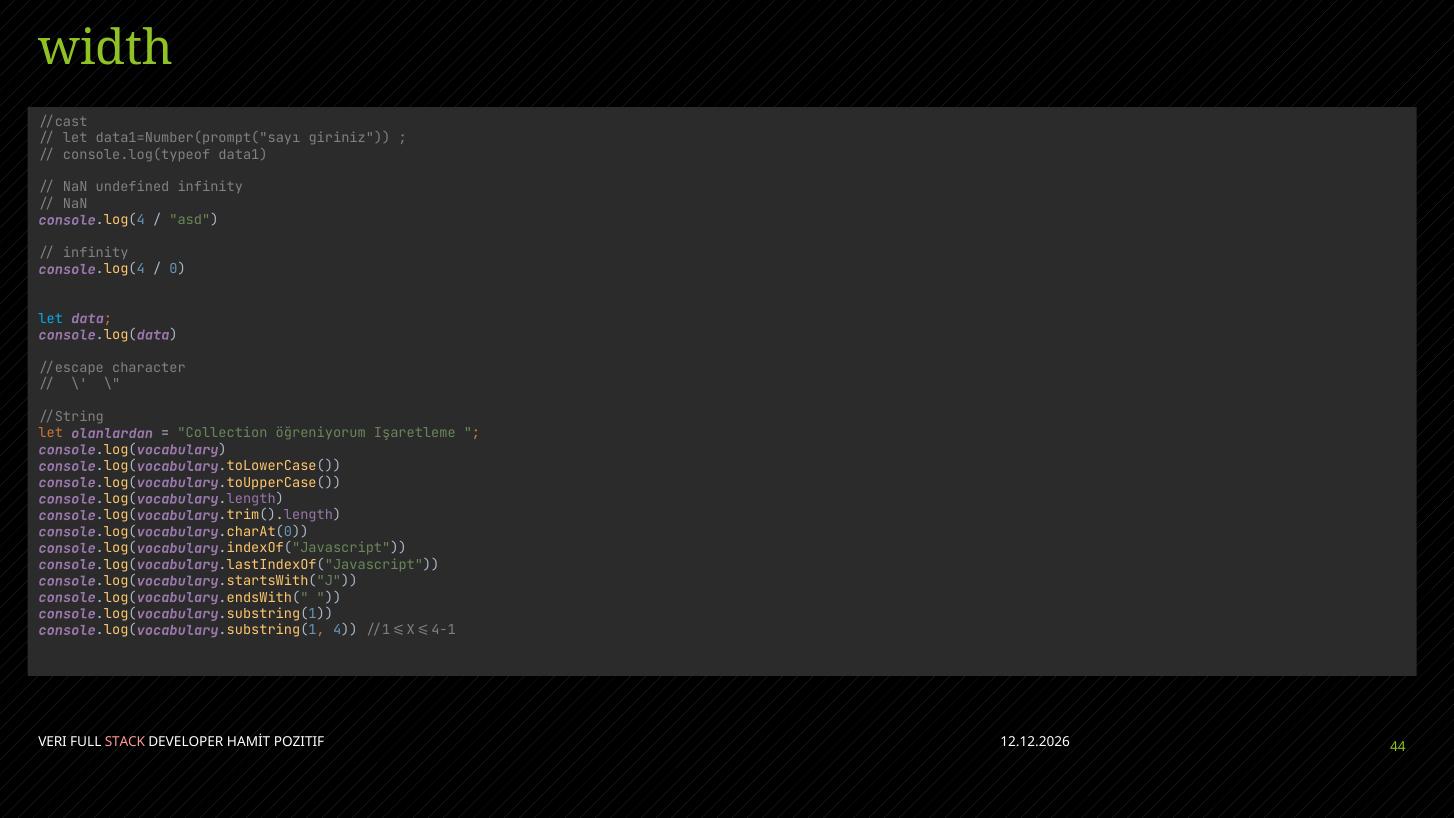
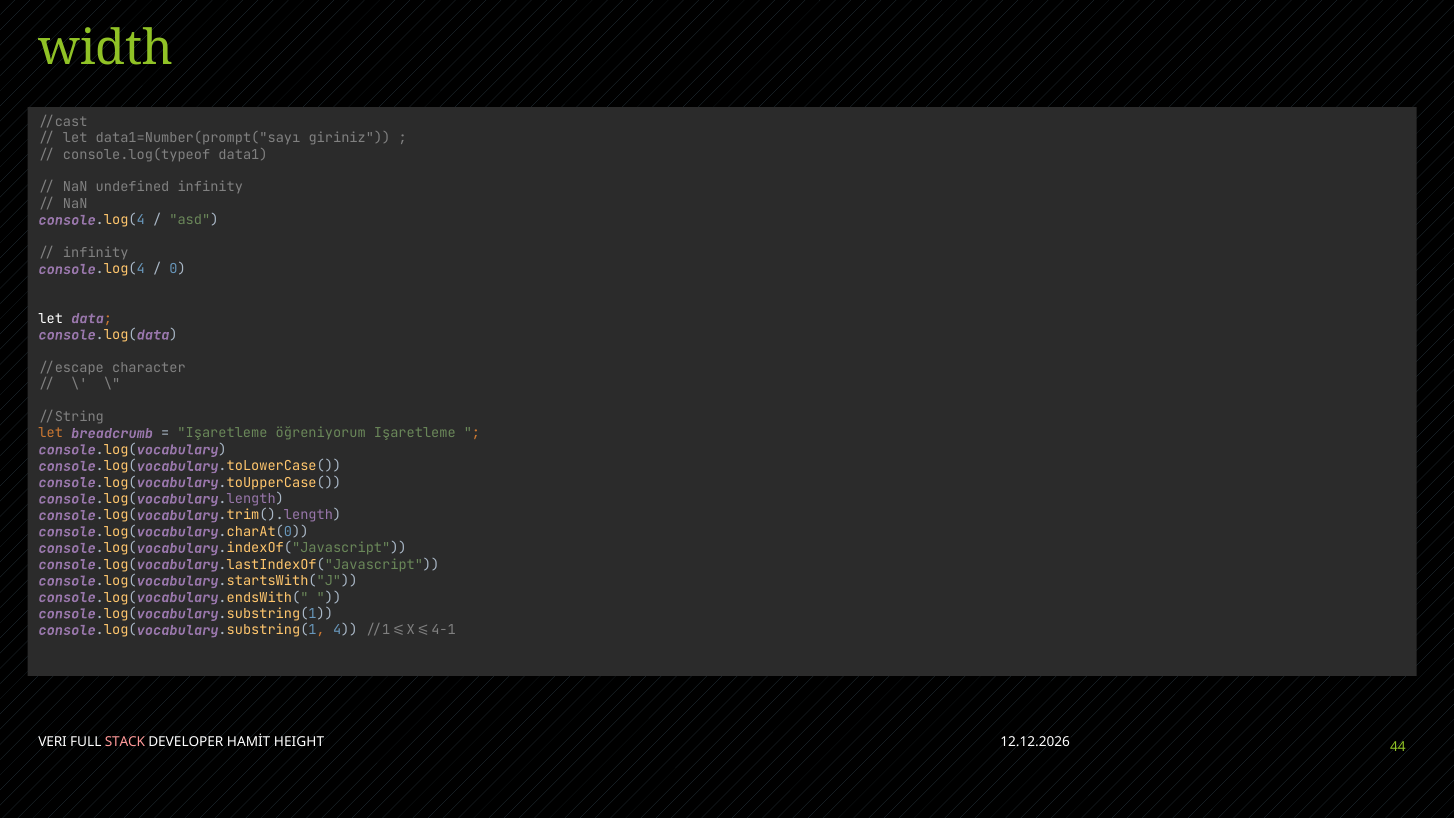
let at (51, 319) colour: light blue -> white
olanlardan: olanlardan -> breadcrumb
Collection at (223, 433): Collection -> Işaretleme
POZITIF: POZITIF -> HEIGHT
